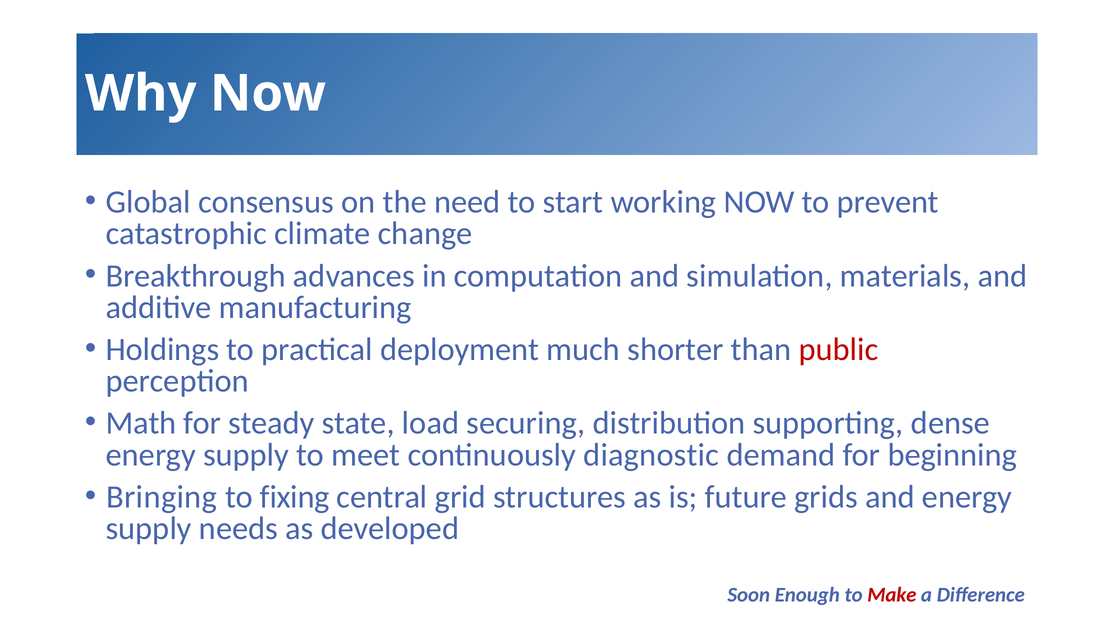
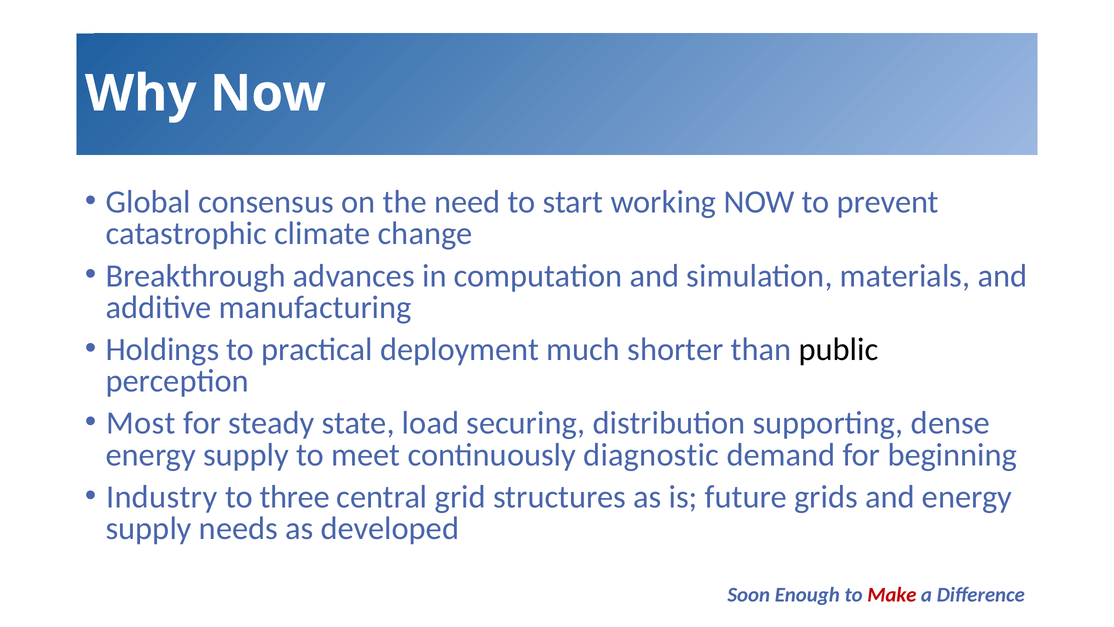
public colour: red -> black
Math: Math -> Most
Bringing: Bringing -> Industry
fixing: fixing -> three
